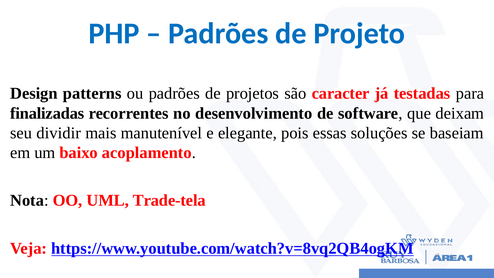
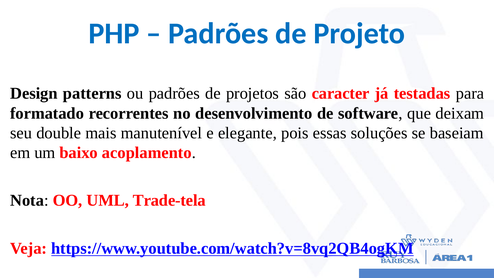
finalizadas: finalizadas -> formatado
dividir: dividir -> double
